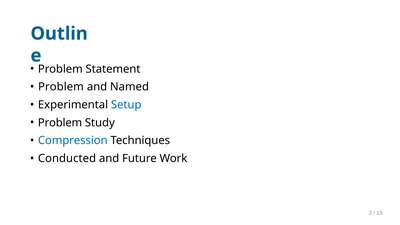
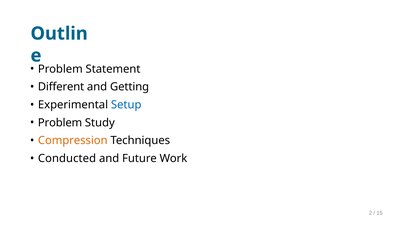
Problem at (61, 87): Problem -> Different
Named: Named -> Getting
Compression colour: blue -> orange
